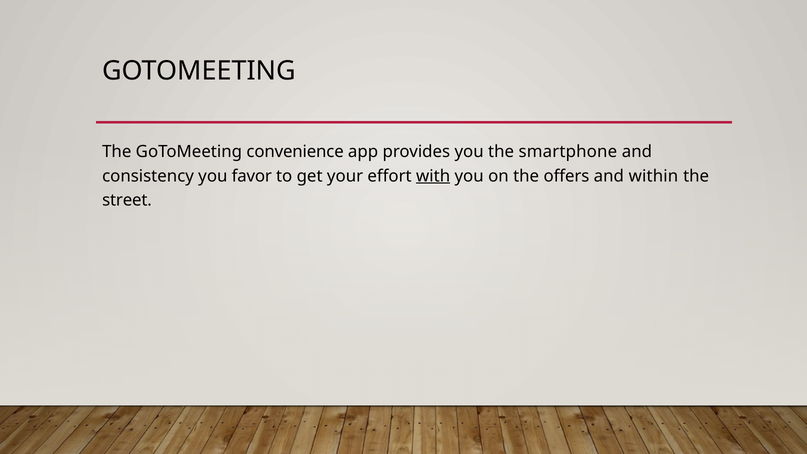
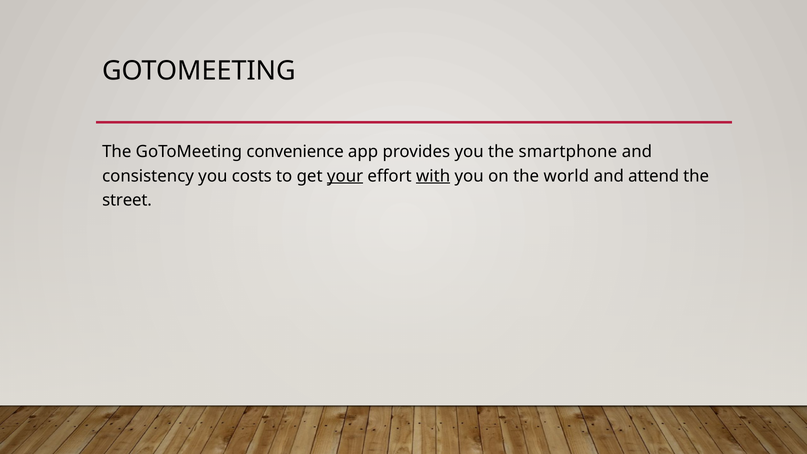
favor: favor -> costs
your underline: none -> present
offers: offers -> world
within: within -> attend
